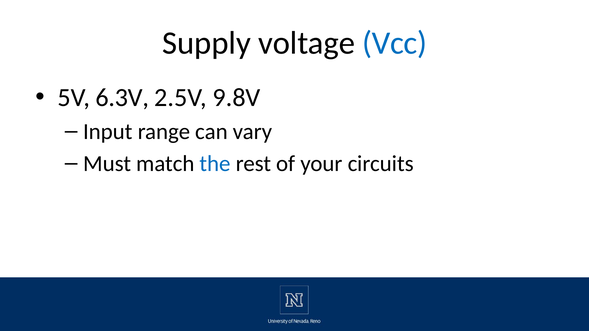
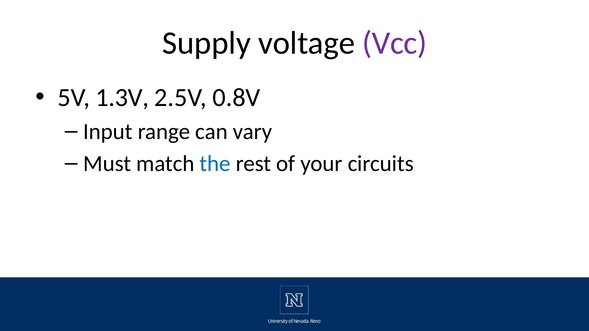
Vcc colour: blue -> purple
6.3V: 6.3V -> 1.3V
9.8V: 9.8V -> 0.8V
